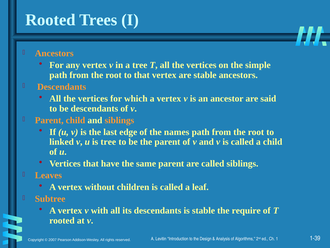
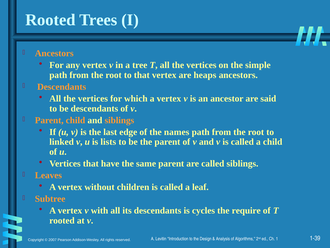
are stable: stable -> heaps
is tree: tree -> lists
is stable: stable -> cycles
